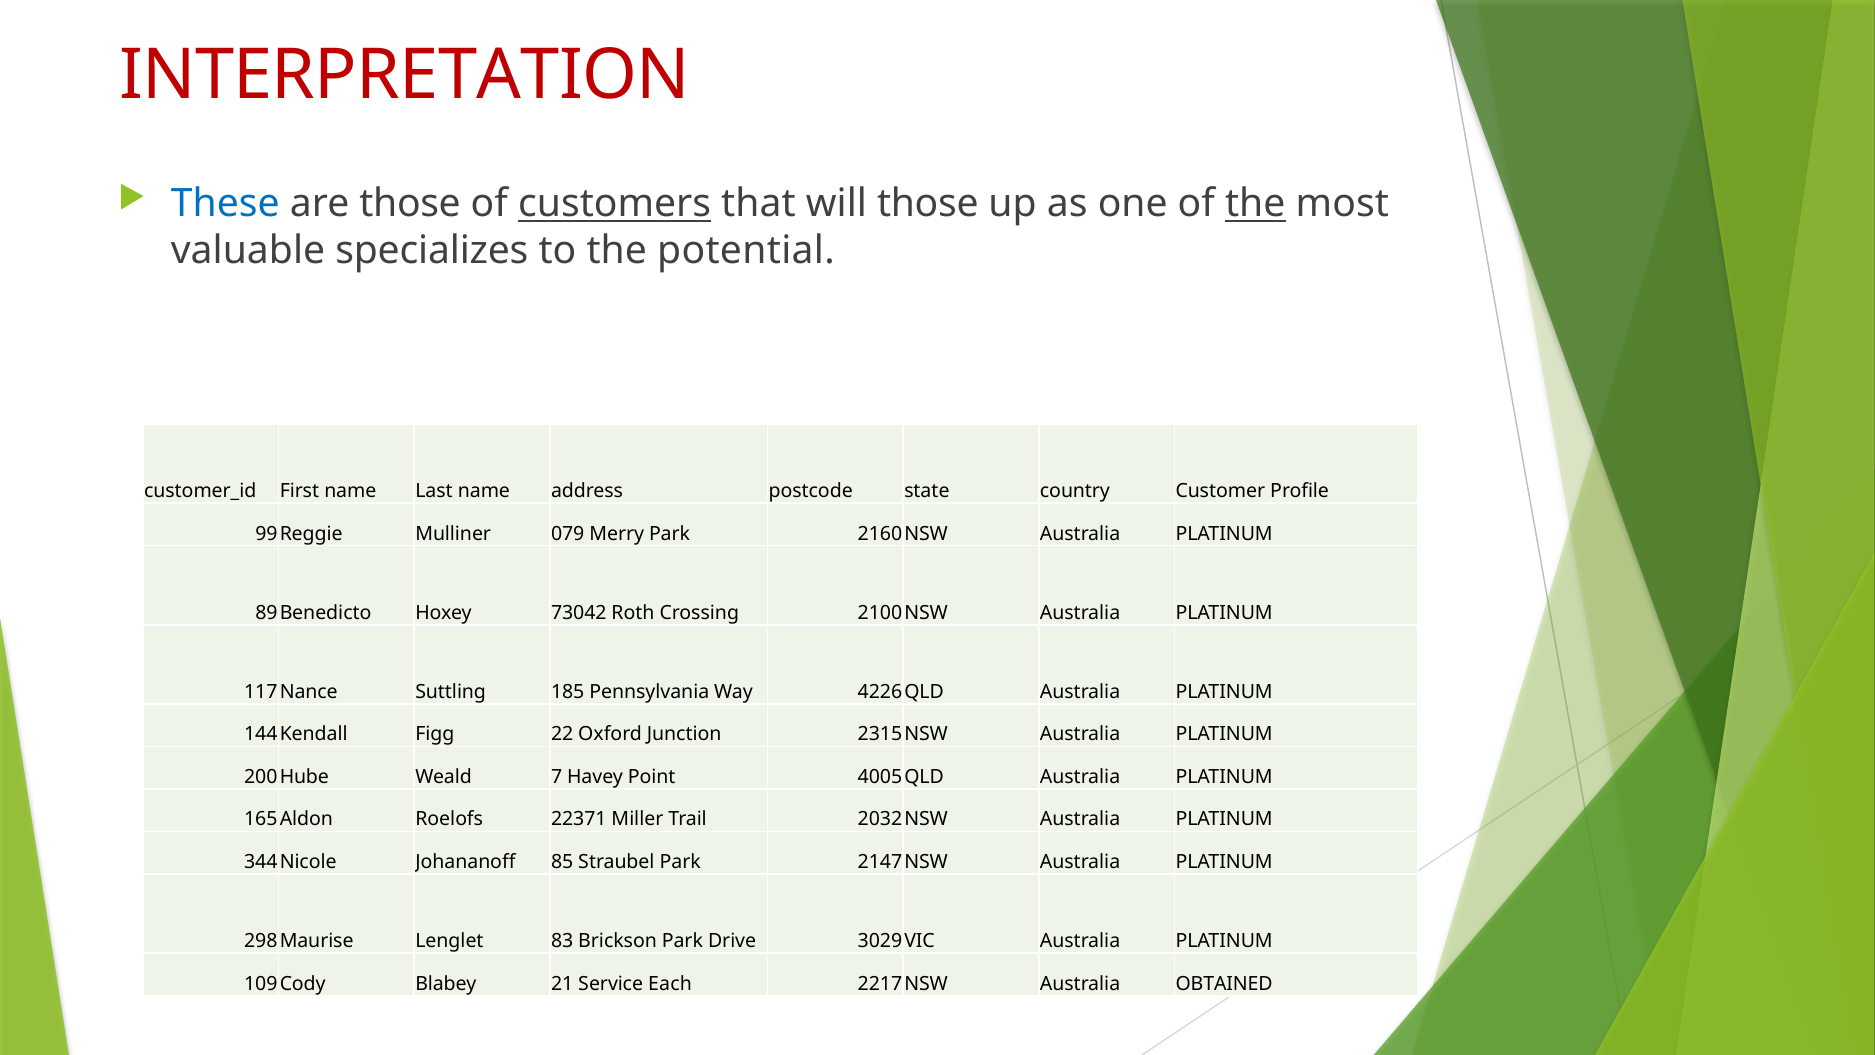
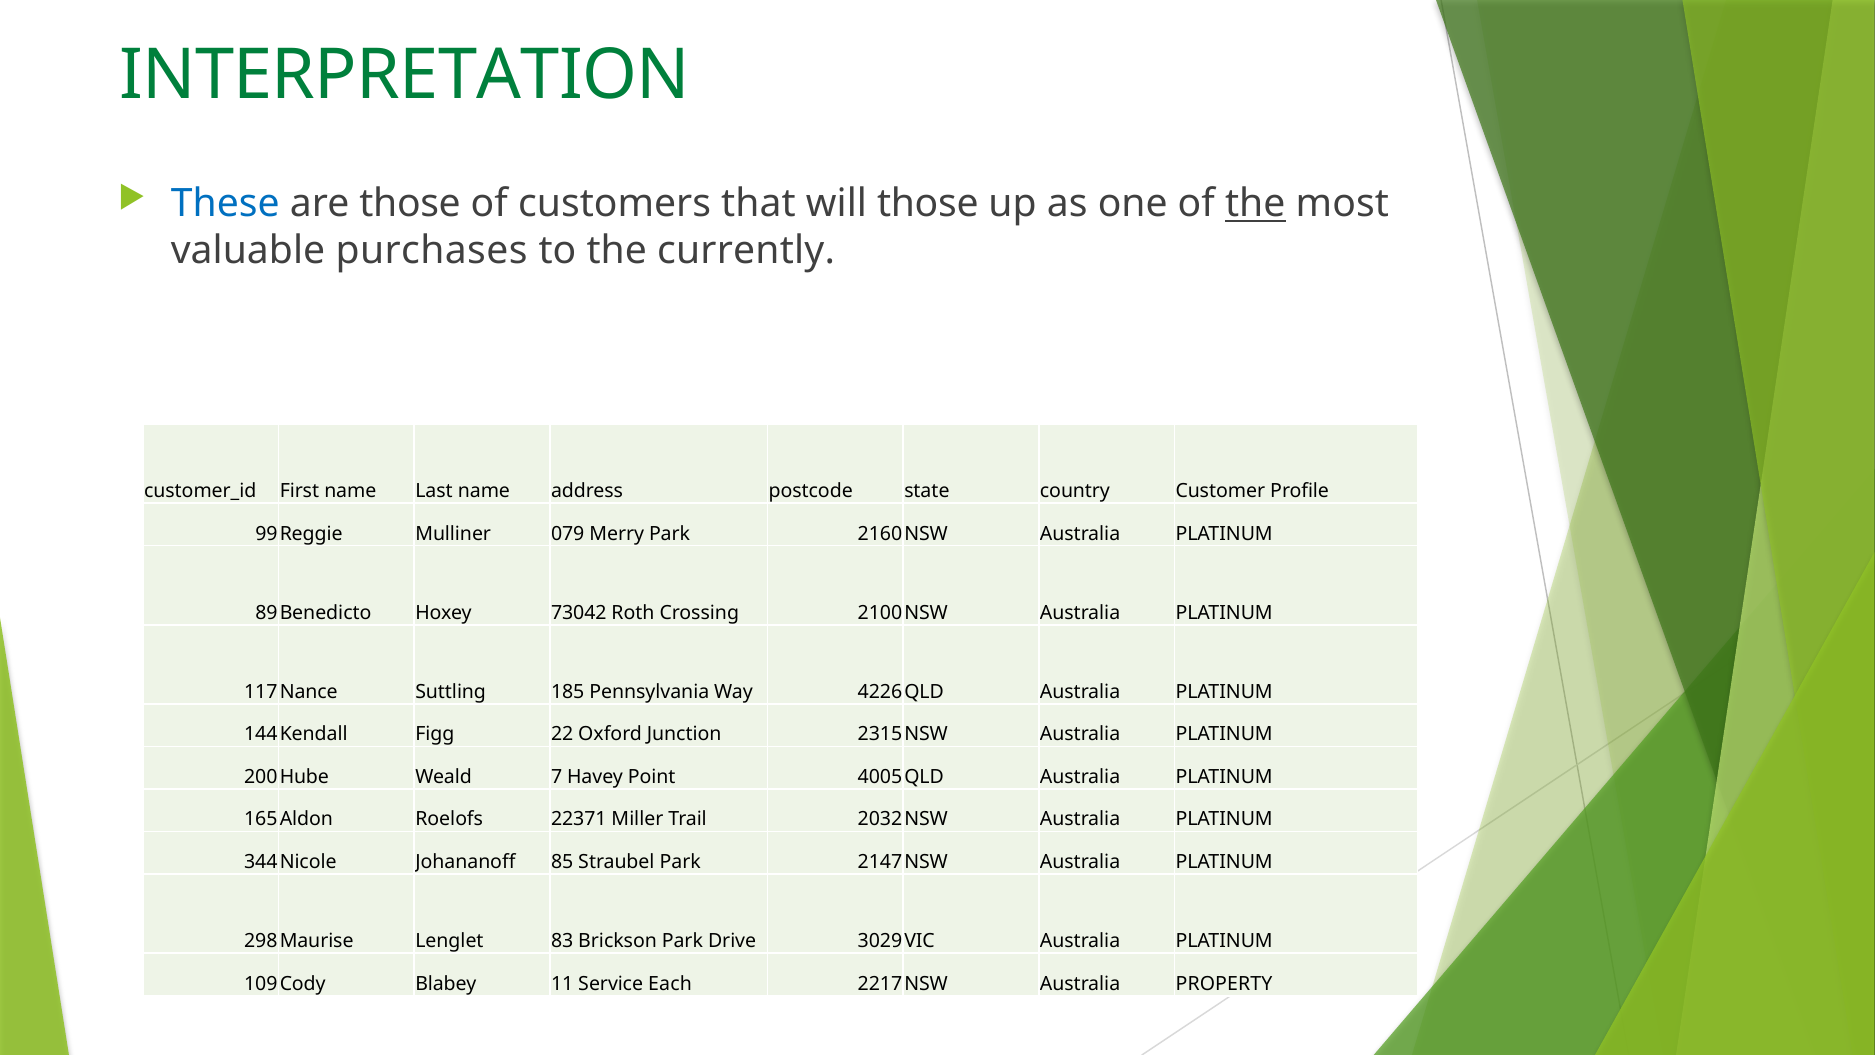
INTERPRETATION colour: red -> green
customers underline: present -> none
specializes: specializes -> purchases
potential: potential -> currently
21: 21 -> 11
OBTAINED: OBTAINED -> PROPERTY
